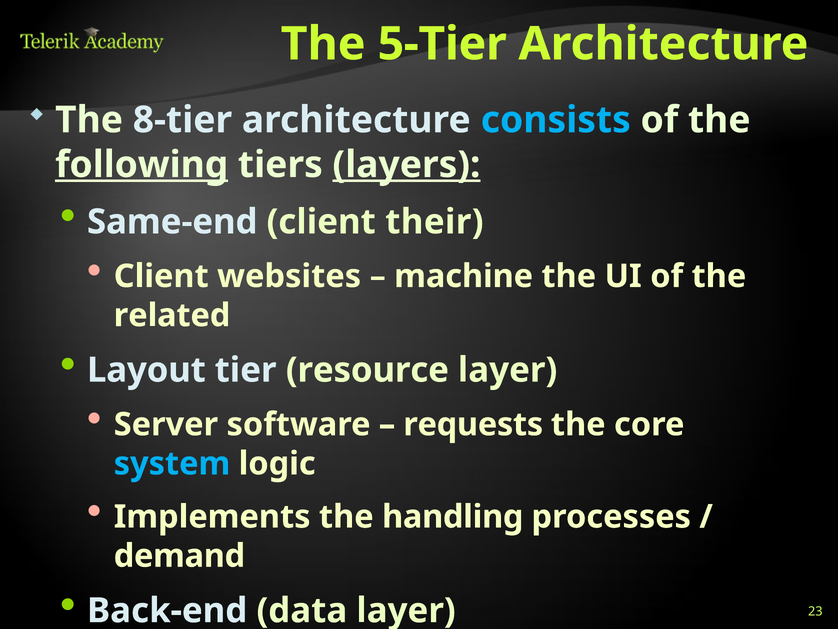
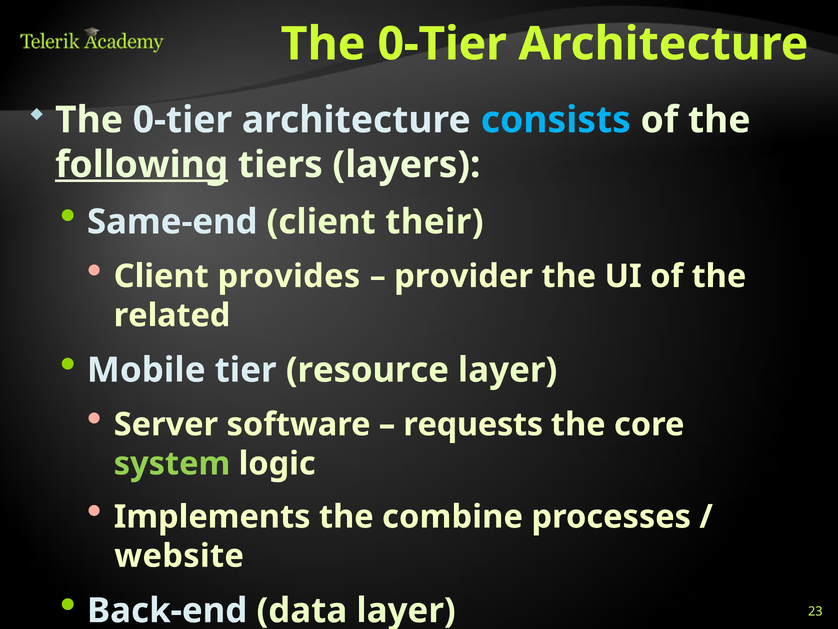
5-Tier at (442, 44): 5-Tier -> 0-Tier
8-tier at (182, 120): 8-tier -> 0-tier
layers underline: present -> none
websites: websites -> provides
machine: machine -> provider
Layout: Layout -> Mobile
system at (172, 463) colour: light blue -> light green
handling: handling -> combine
demand: demand -> website
